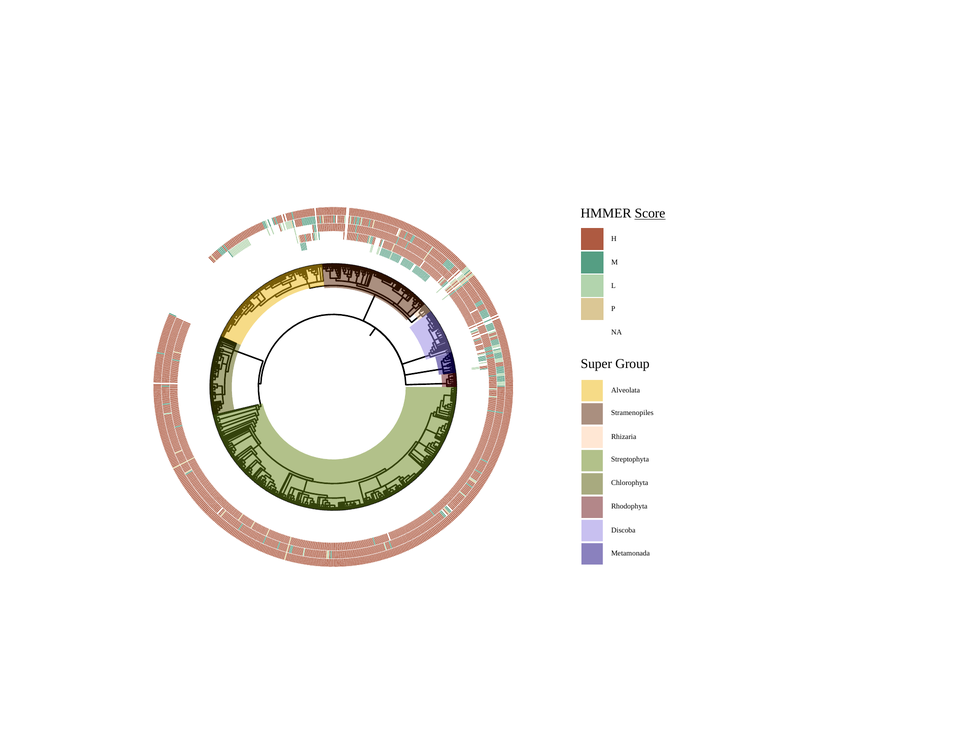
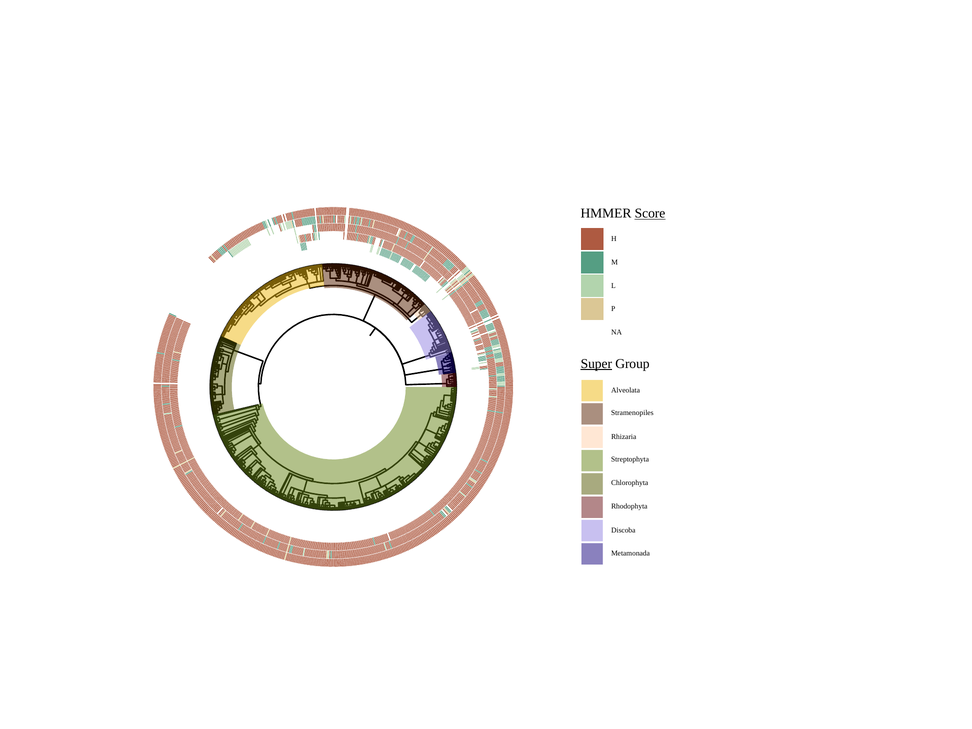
Super underline: none -> present
